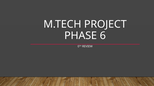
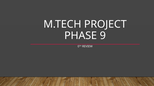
6: 6 -> 9
